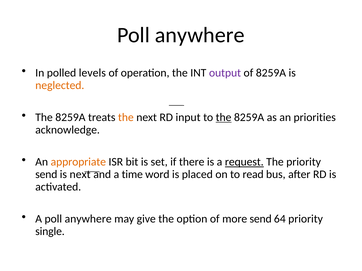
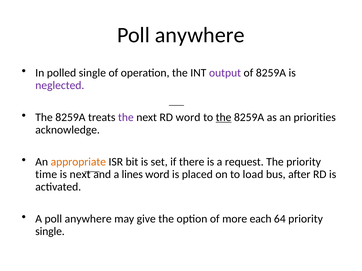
polled levels: levels -> single
neglected colour: orange -> purple
the at (126, 118) colour: orange -> purple
RD input: input -> word
request underline: present -> none
send at (46, 175): send -> time
time: time -> lines
read: read -> load
more send: send -> each
